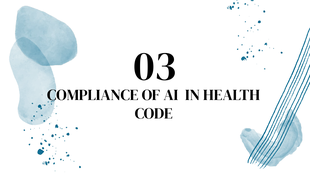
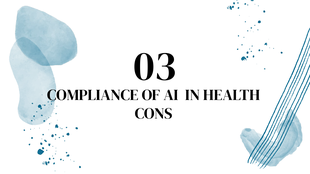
CODE: CODE -> CONS
